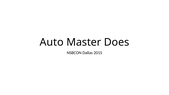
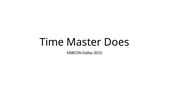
Auto: Auto -> Time
